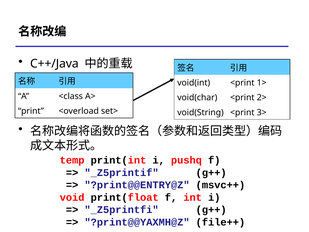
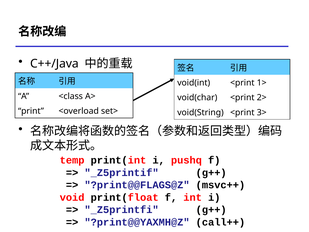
?print@@ENTRY@Z: ?print@@ENTRY@Z -> ?print@@FLAGS@Z
file++: file++ -> call++
